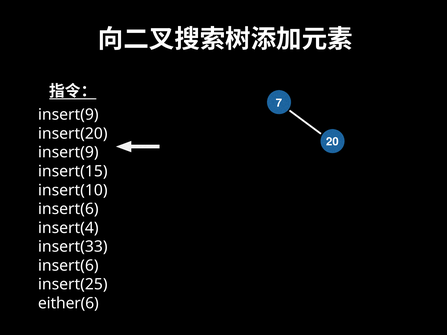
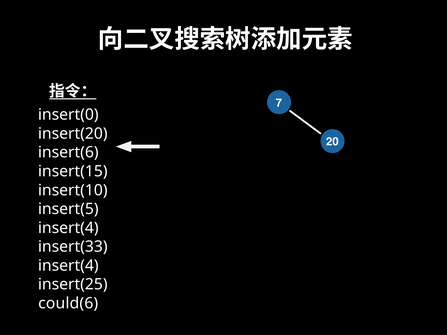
insert(9 at (68, 115): insert(9 -> insert(0
insert(9 at (68, 153): insert(9 -> insert(6
insert(6 at (68, 209): insert(6 -> insert(5
insert(6 at (68, 266): insert(6 -> insert(4
either(6: either(6 -> could(6
